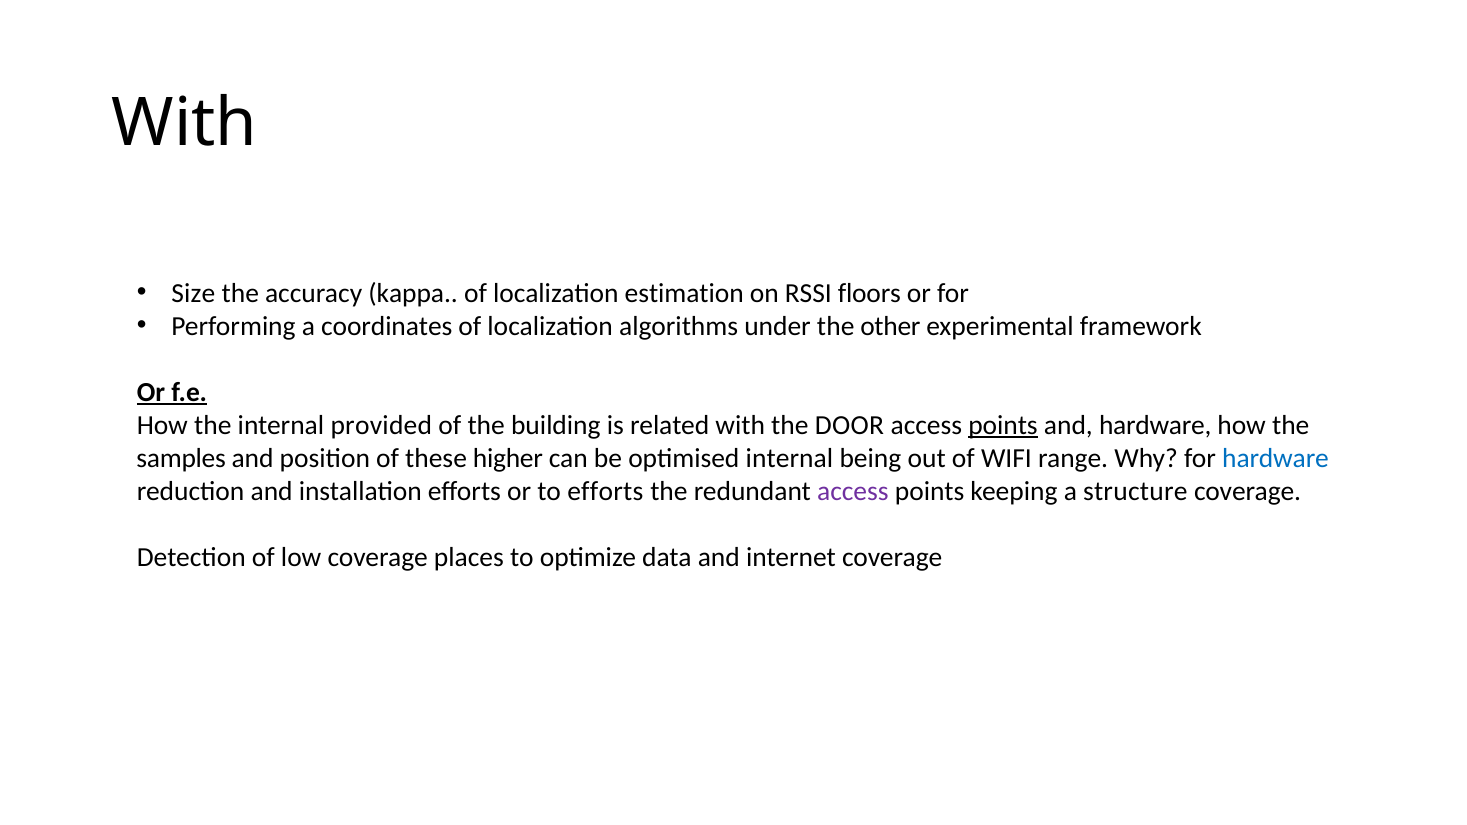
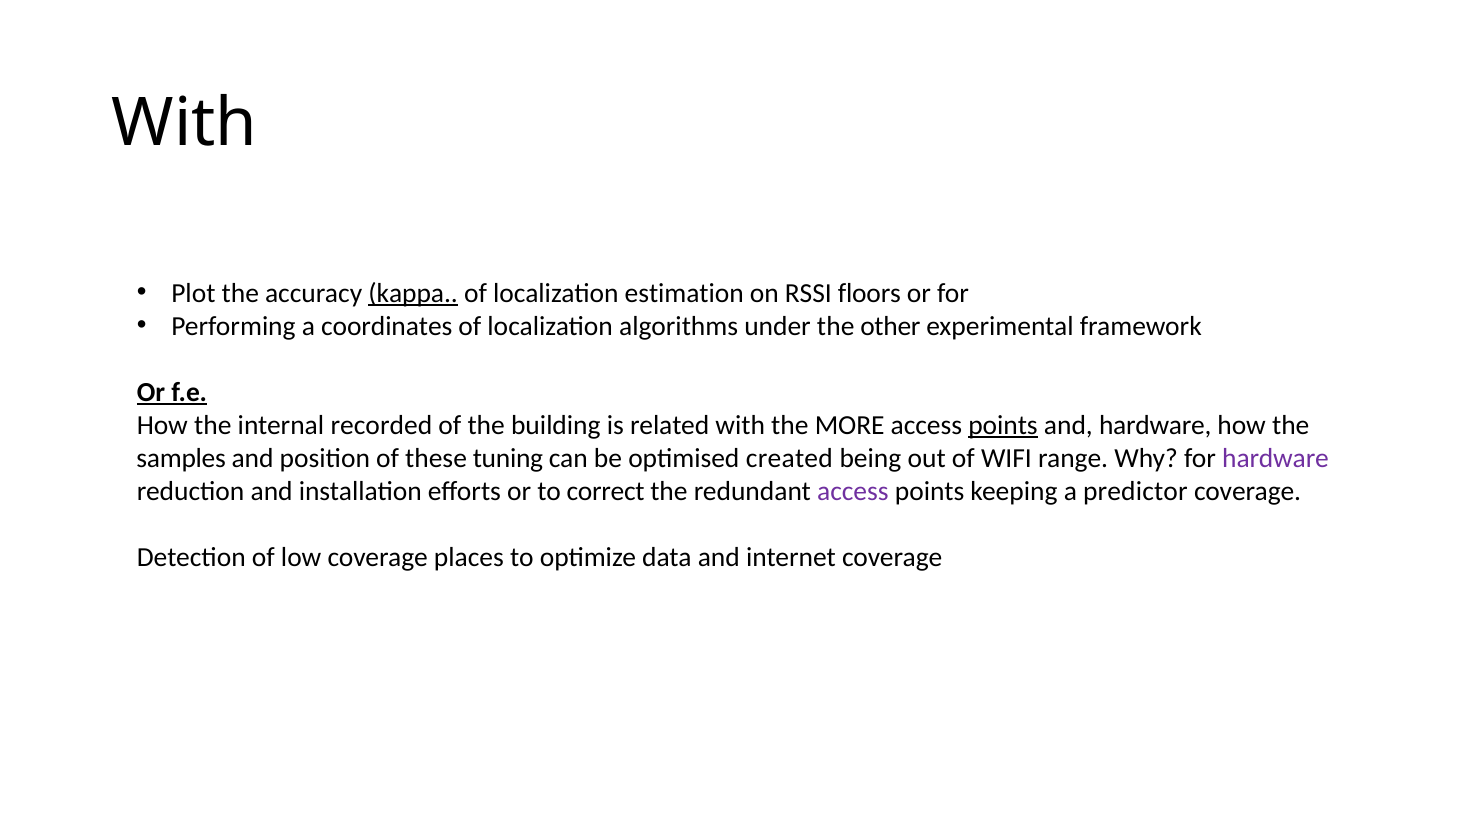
Size: Size -> Plot
kappa underline: none -> present
provided: provided -> recorded
DOOR: DOOR -> MORE
higher: higher -> tuning
optimised internal: internal -> created
hardware at (1276, 458) colour: blue -> purple
to efforts: efforts -> correct
structure: structure -> predictor
